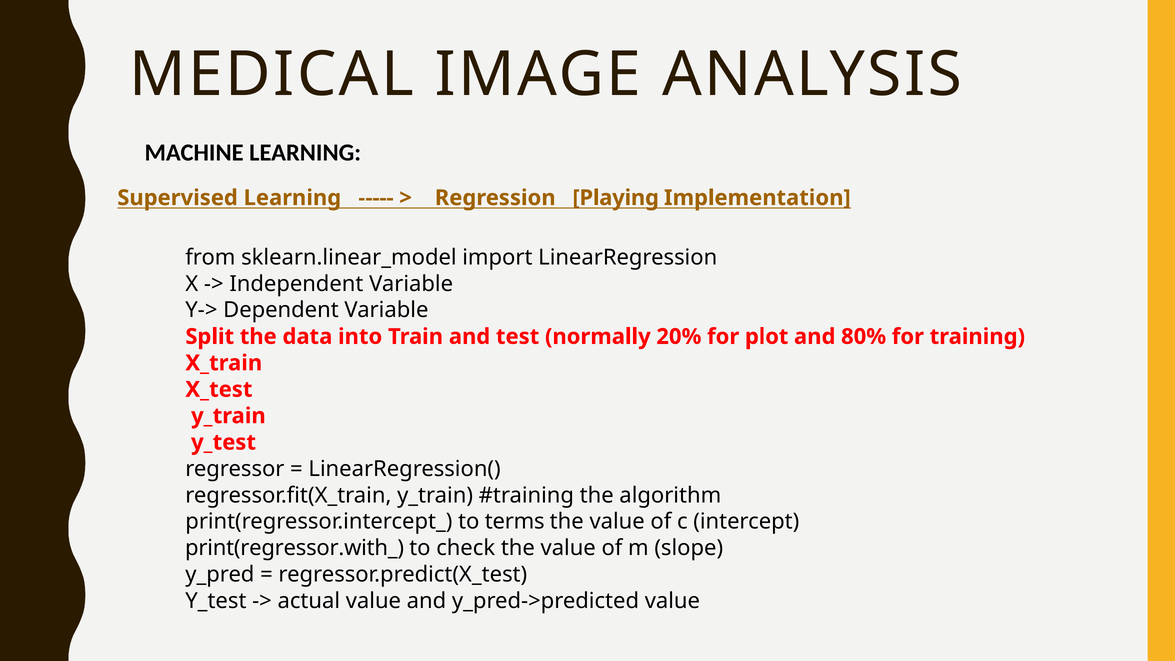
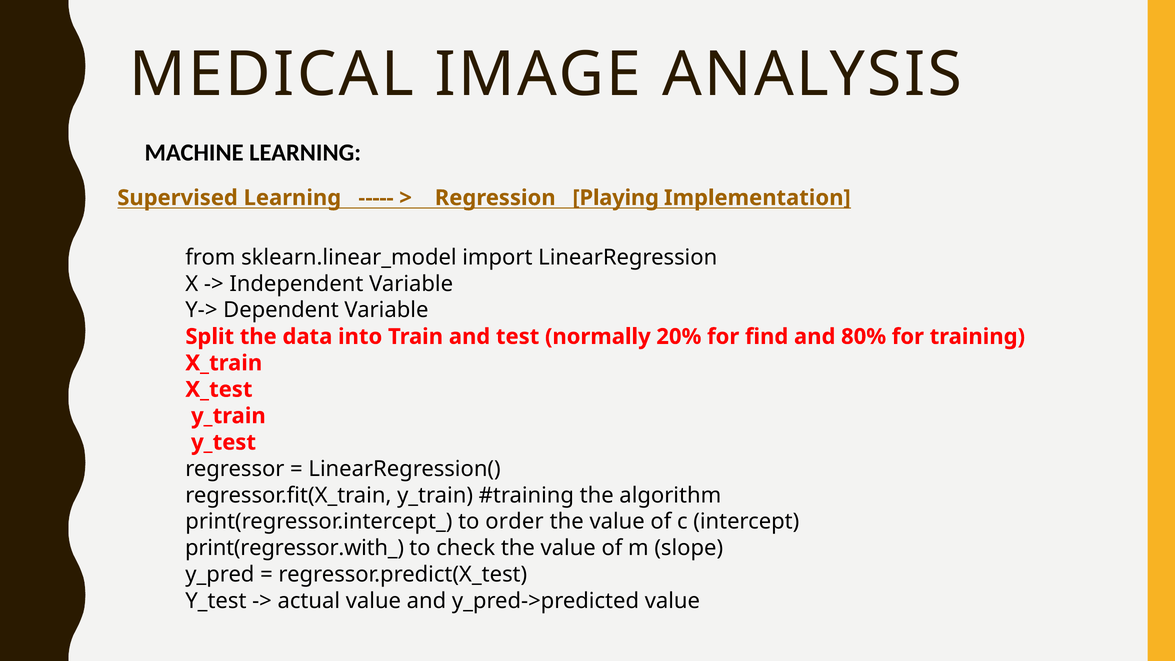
plot: plot -> find
terms: terms -> order
